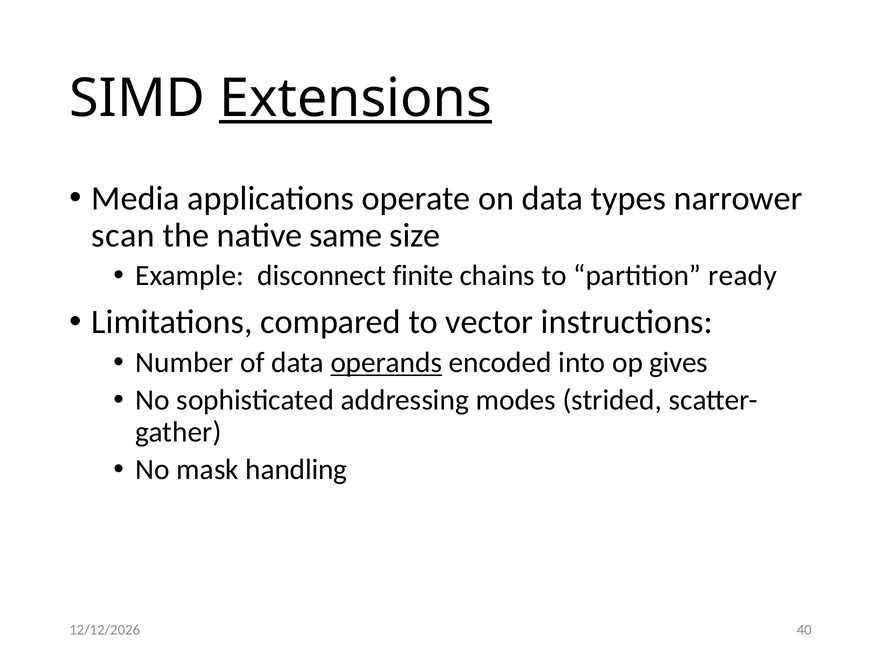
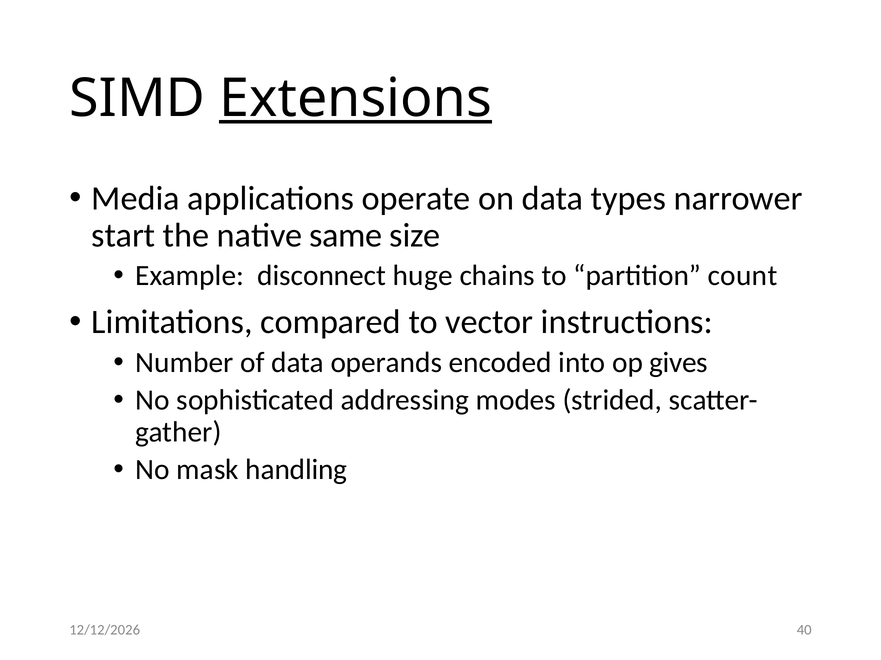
scan: scan -> start
finite: finite -> huge
ready: ready -> count
operands underline: present -> none
